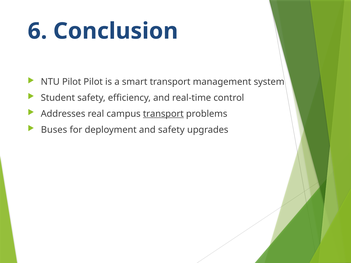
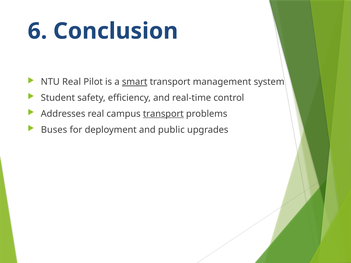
NTU Pilot: Pilot -> Real
smart underline: none -> present
and safety: safety -> public
